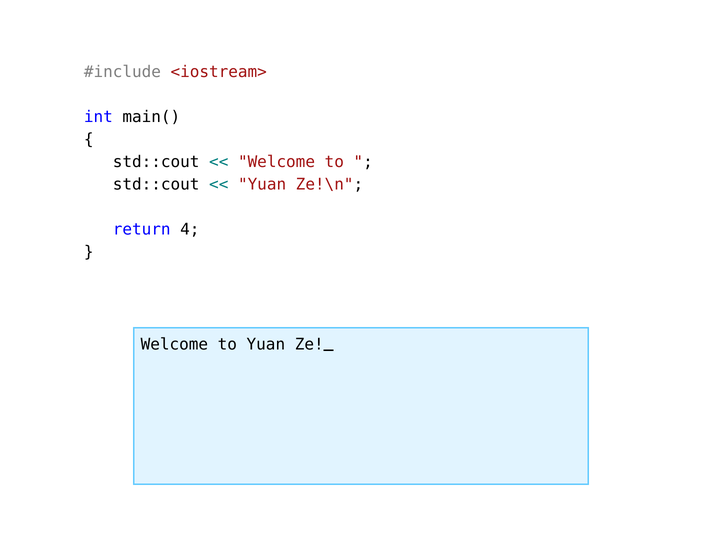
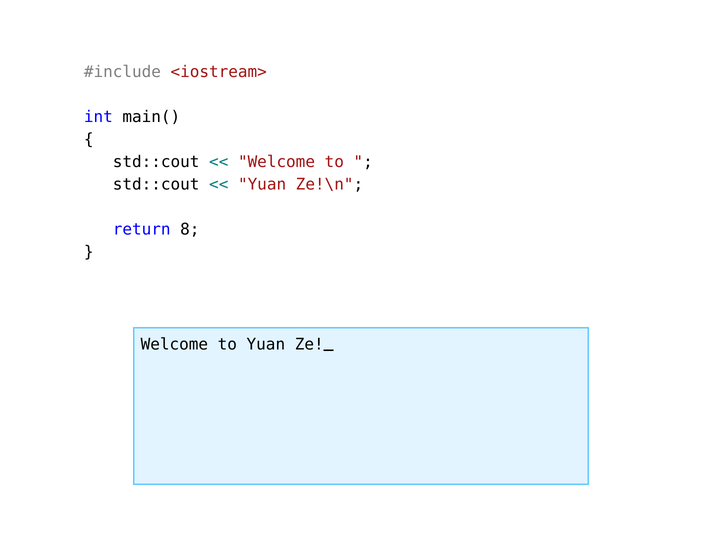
4: 4 -> 8
